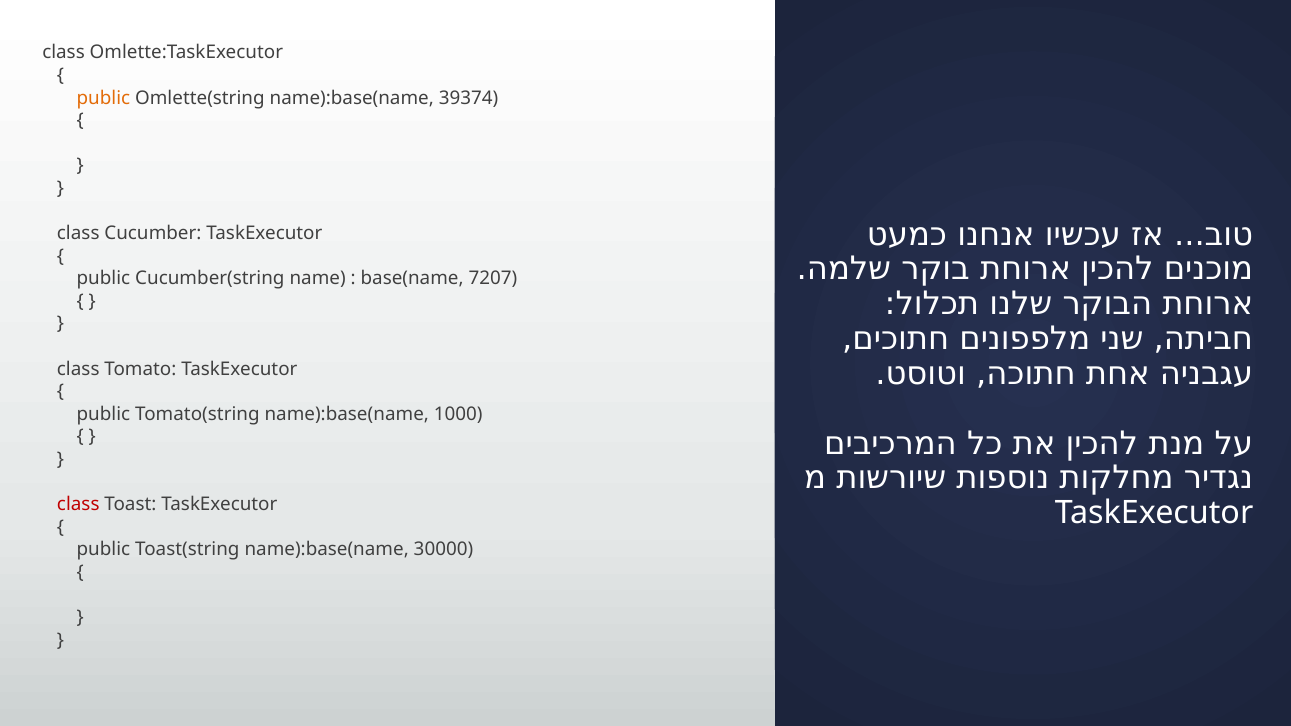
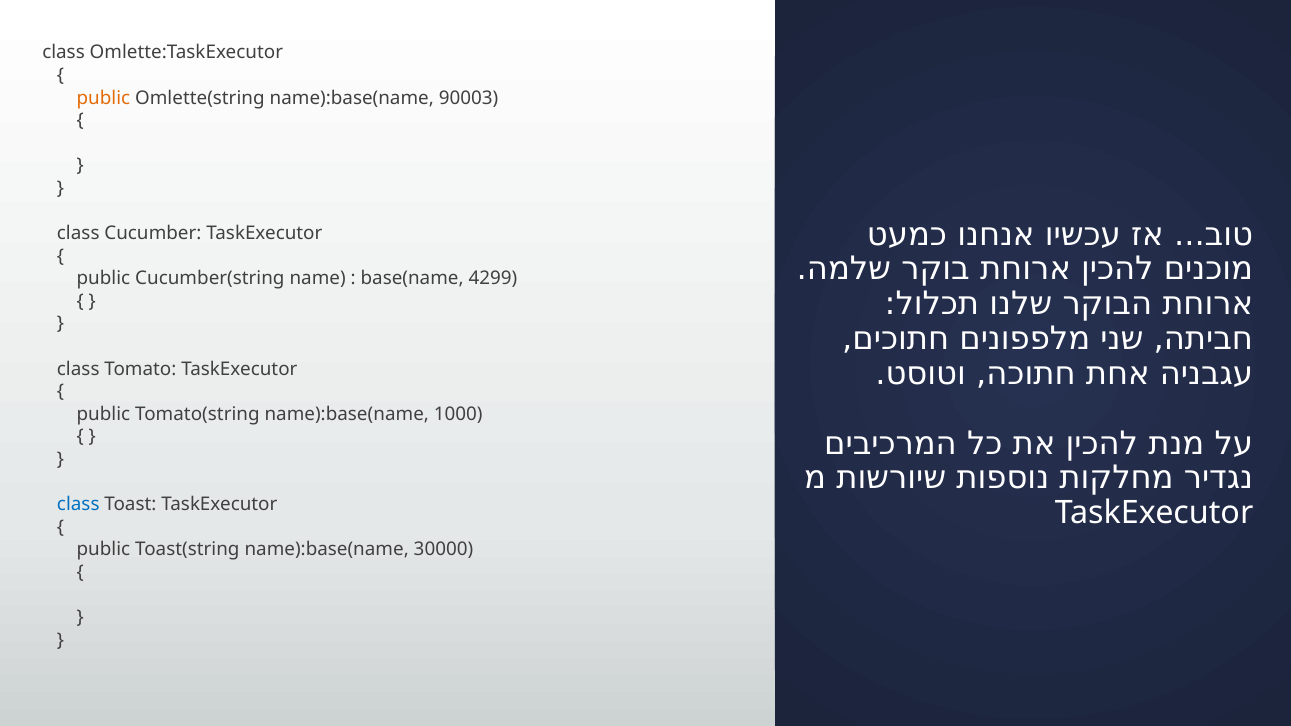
39374: 39374 -> 90003
7207: 7207 -> 4299
class at (78, 505) colour: red -> blue
